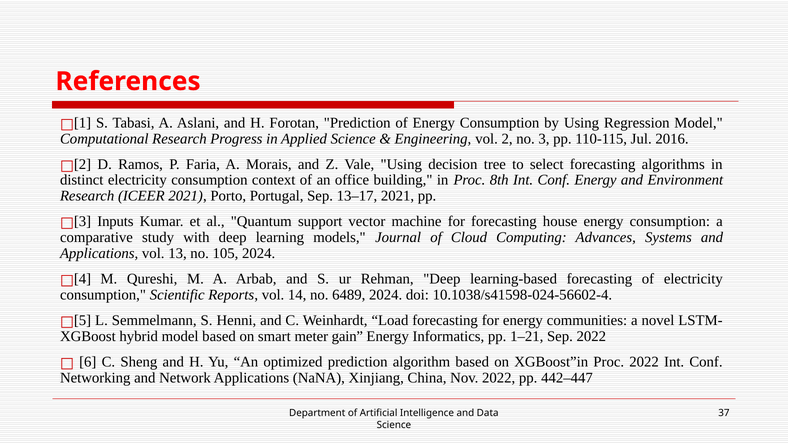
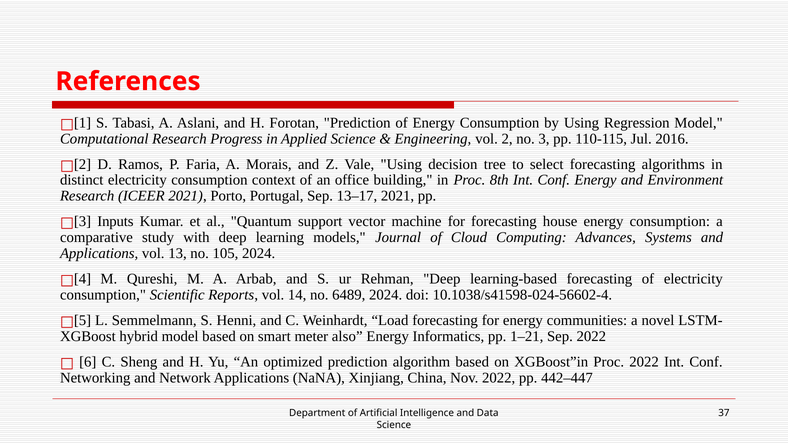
gain: gain -> also
